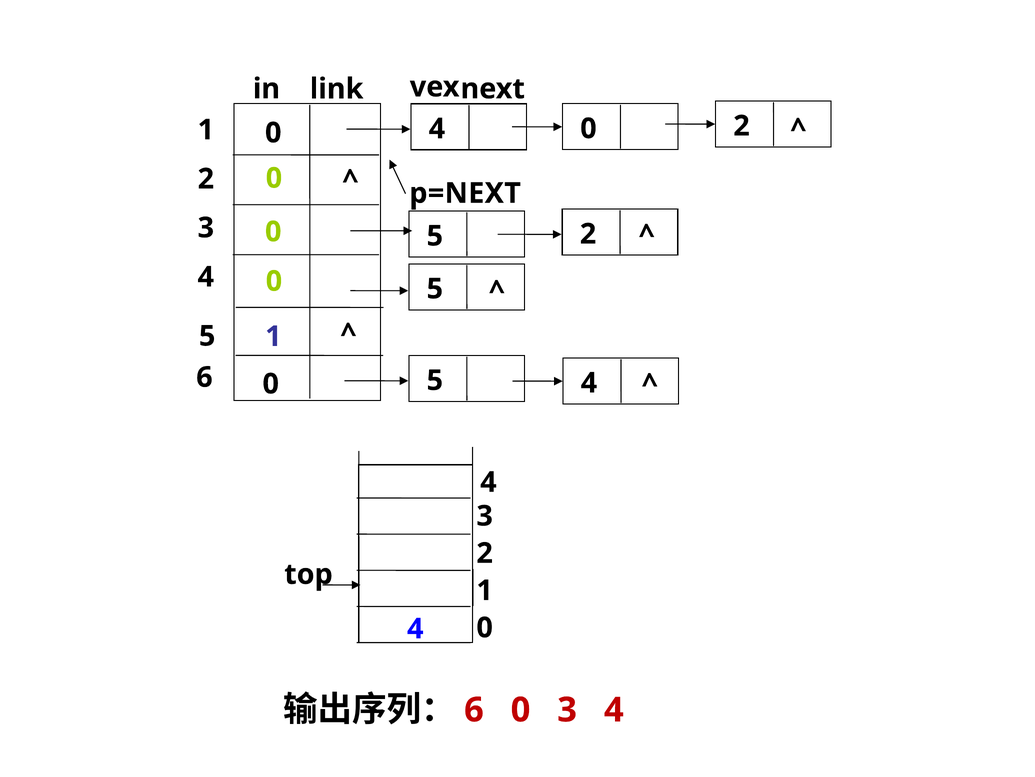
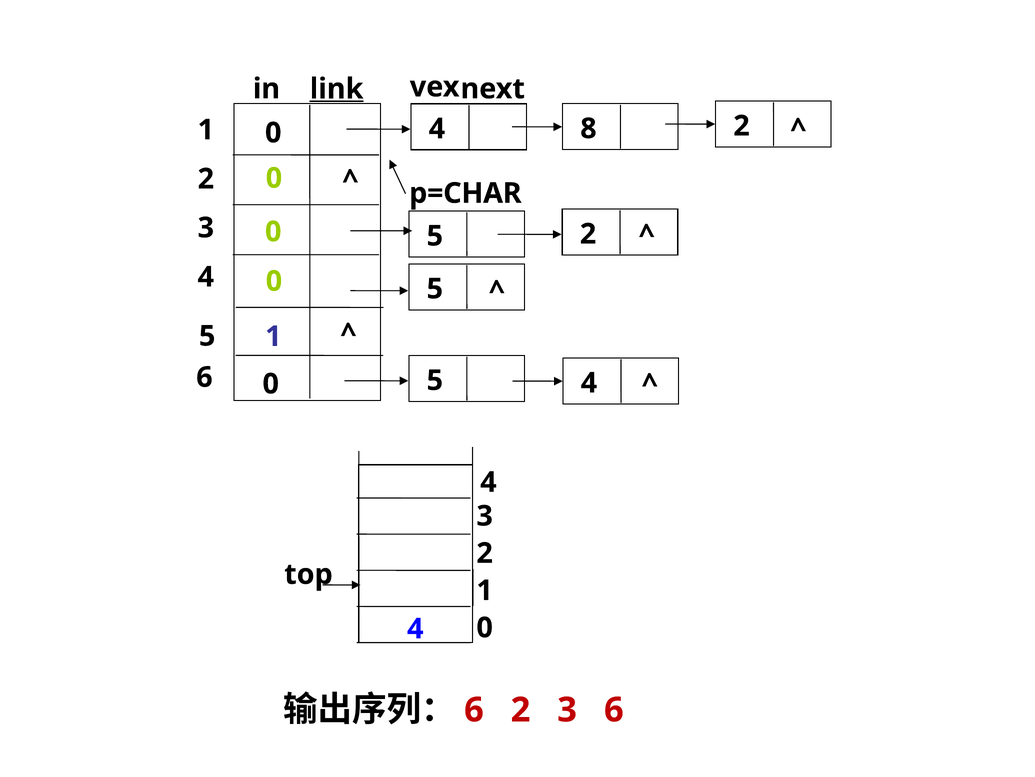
link underline: none -> present
0 at (588, 129): 0 -> 8
p=NEXT: p=NEXT -> p=CHAR
6 0: 0 -> 2
4 at (614, 709): 4 -> 6
